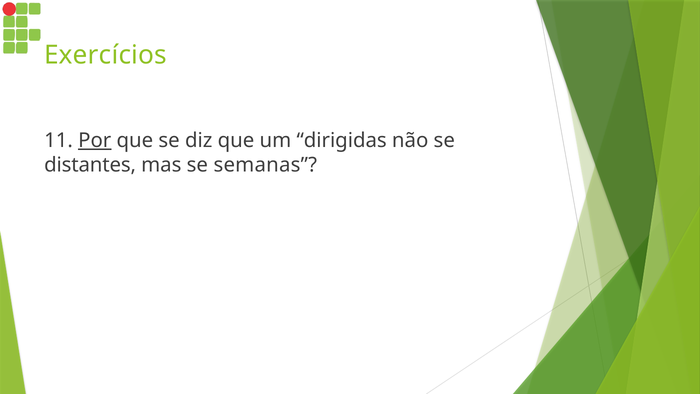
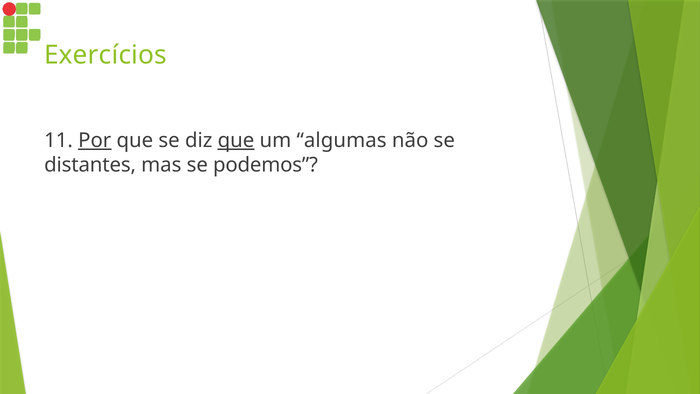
que at (236, 140) underline: none -> present
dirigidas: dirigidas -> algumas
semanas: semanas -> podemos
